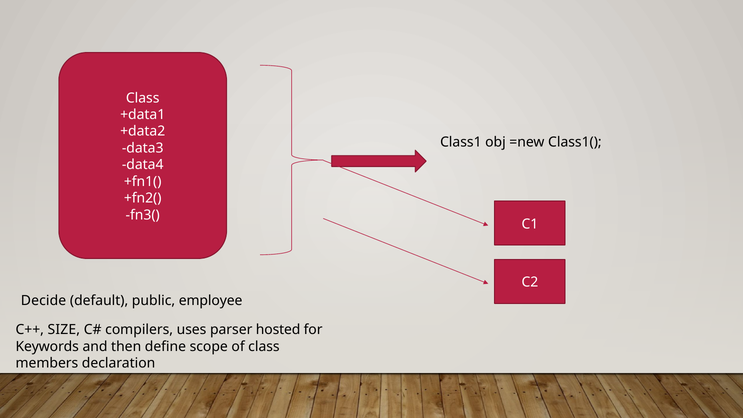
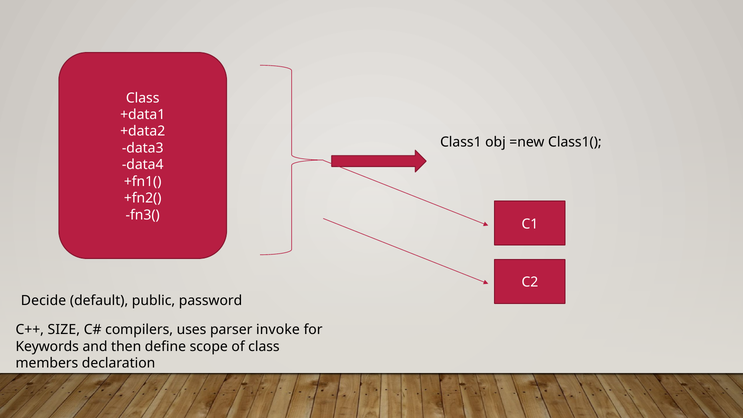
employee: employee -> password
hosted: hosted -> invoke
